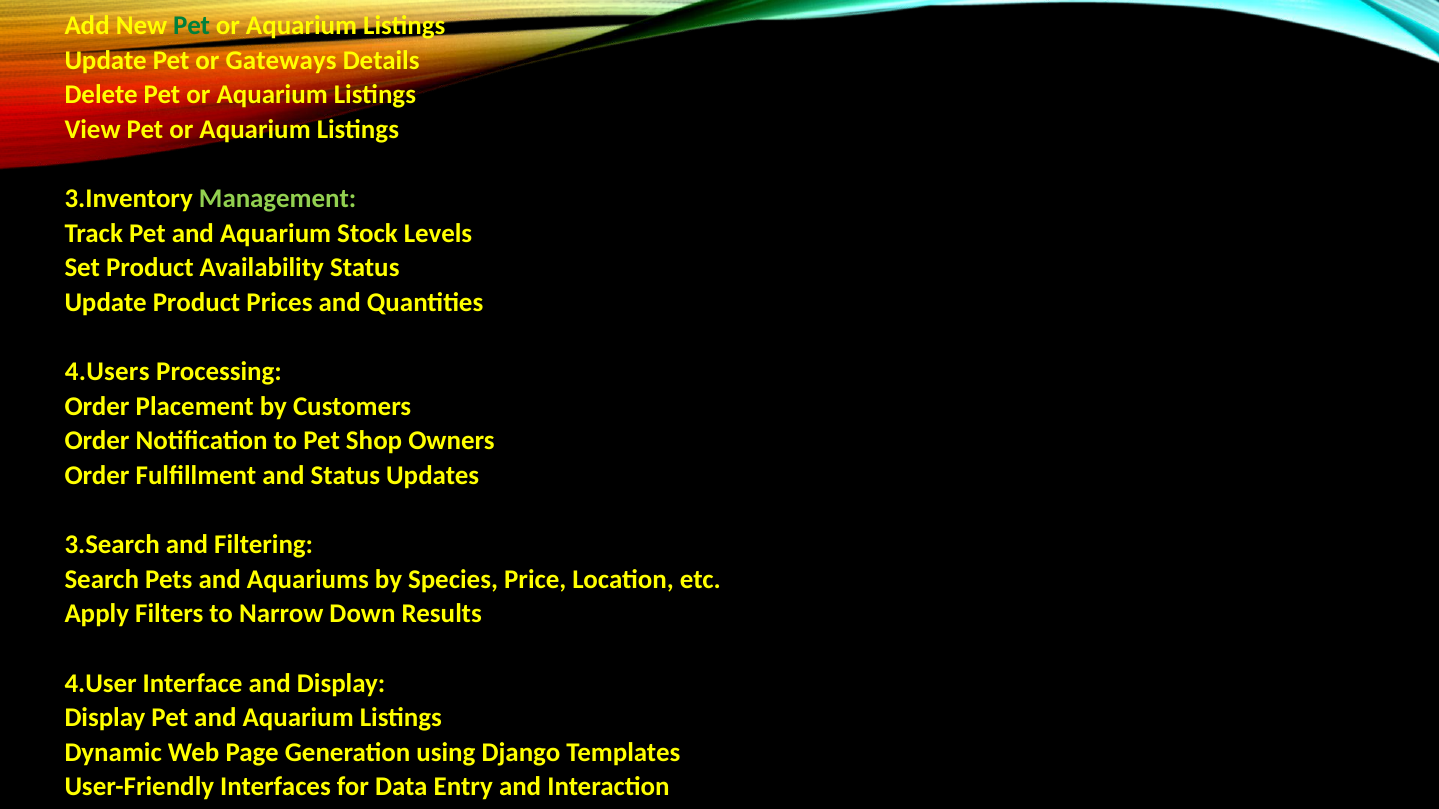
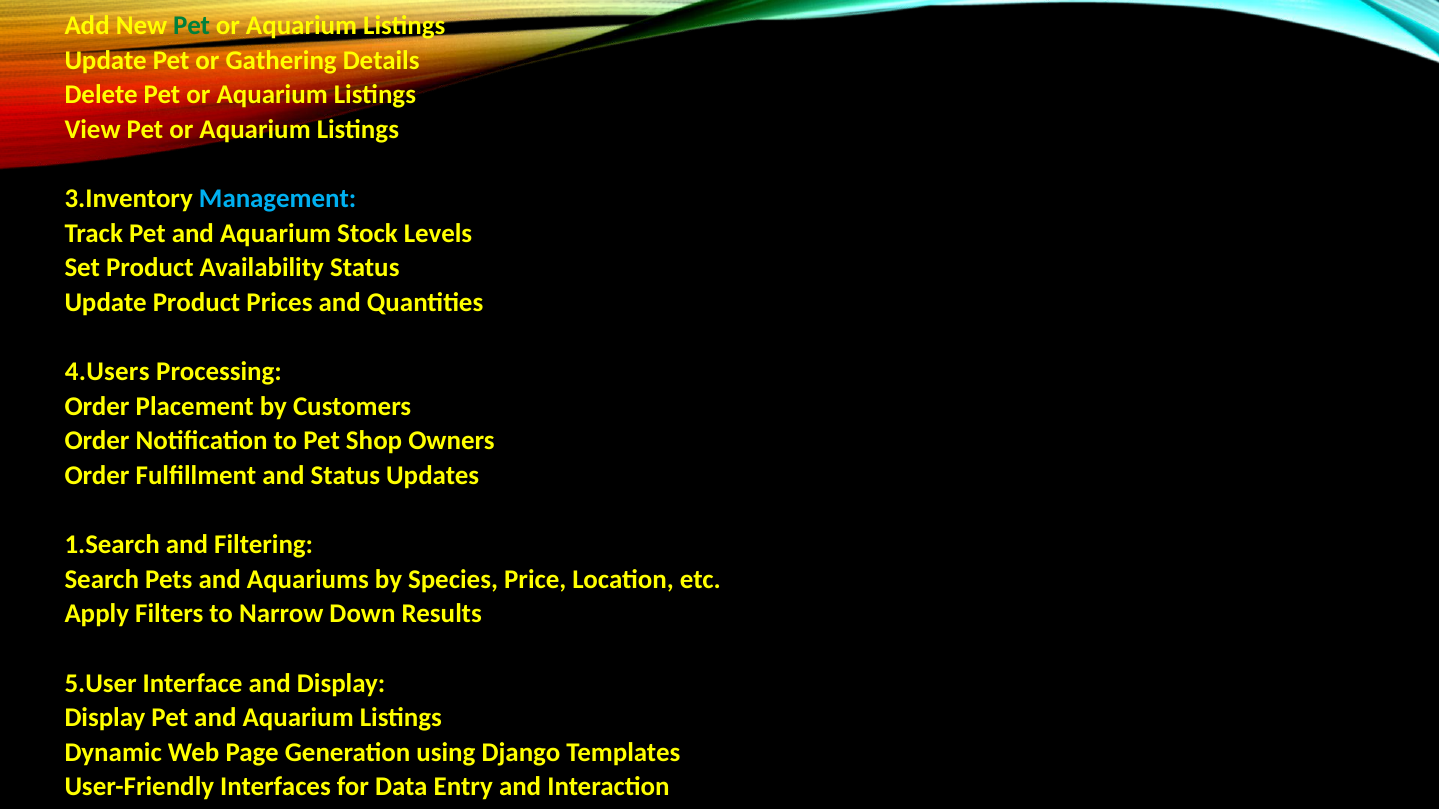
Gateways: Gateways -> Gathering
Management colour: light green -> light blue
3.Search: 3.Search -> 1.Search
4.User: 4.User -> 5.User
